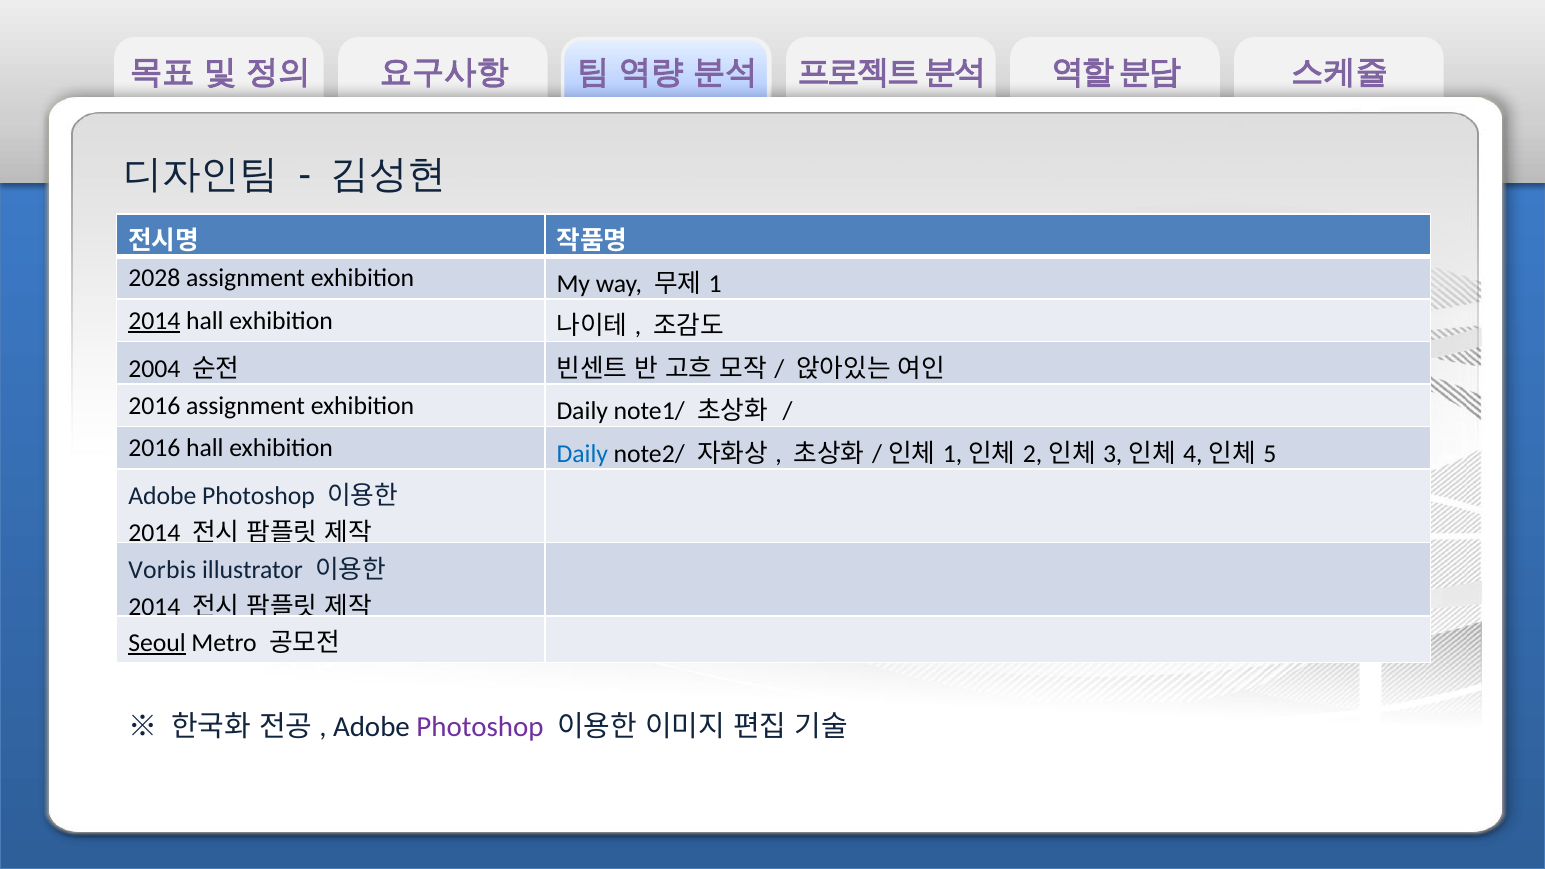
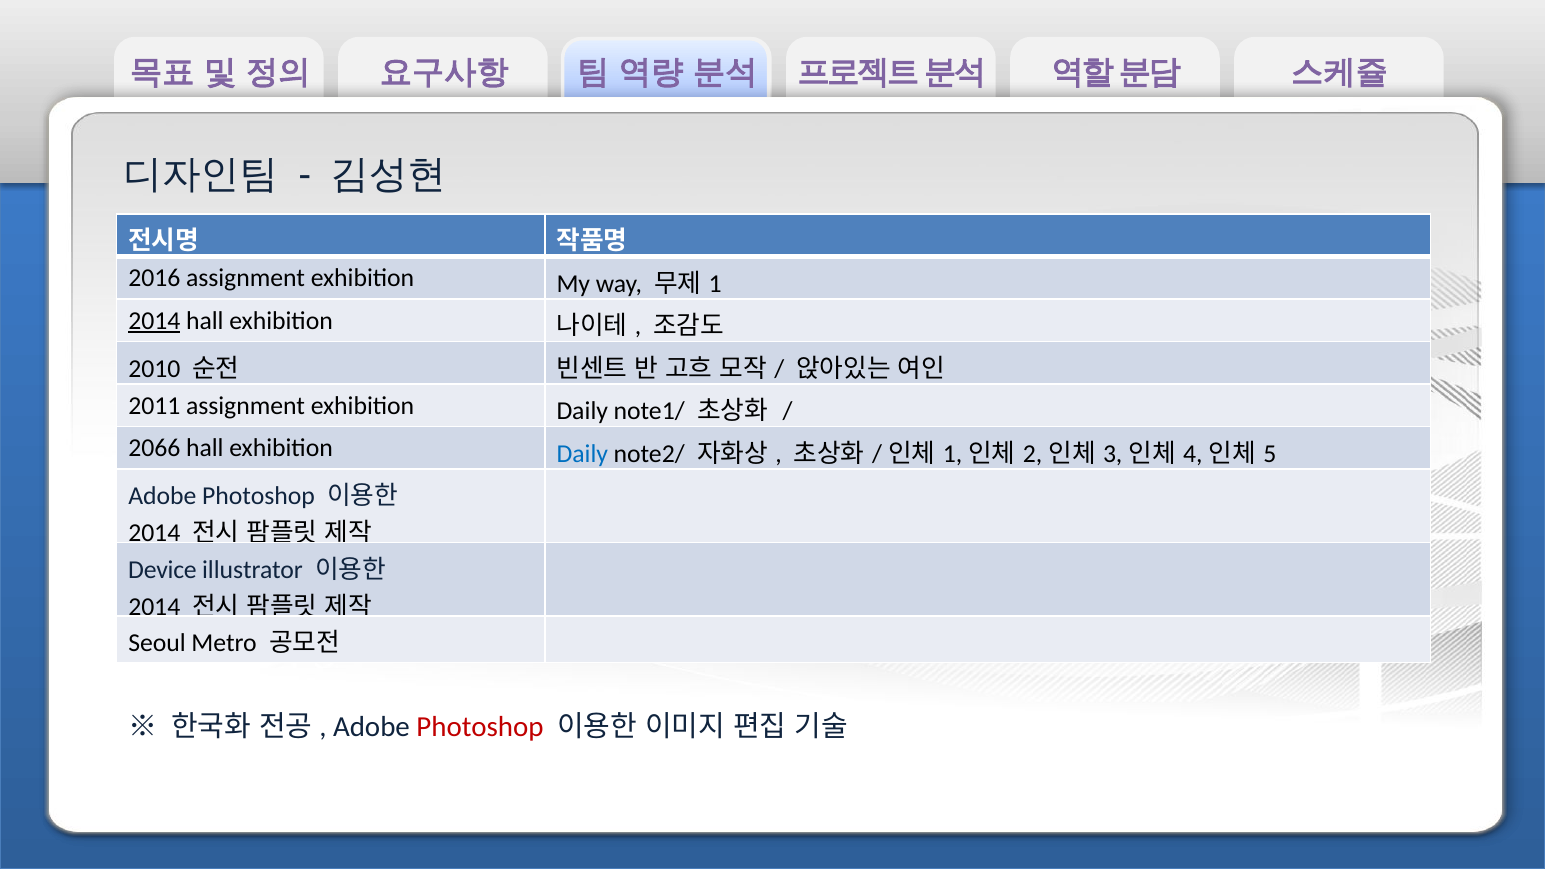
2028: 2028 -> 2016
2004: 2004 -> 2010
2016 at (154, 406): 2016 -> 2011
2016 at (154, 448): 2016 -> 2066
Vorbis: Vorbis -> Device
Seoul underline: present -> none
Photoshop at (480, 727) colour: purple -> red
